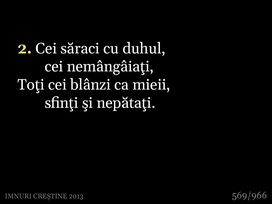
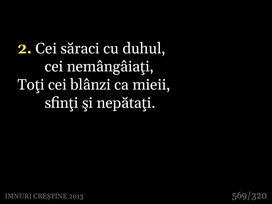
569/966: 569/966 -> 569/320
